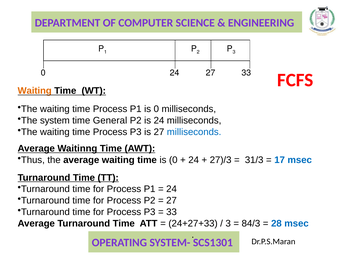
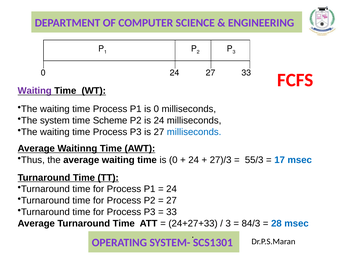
Waiting at (35, 91) colour: orange -> purple
General: General -> Scheme
31/3: 31/3 -> 55/3
